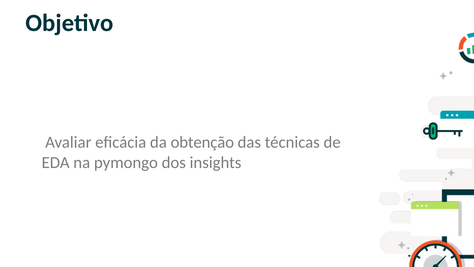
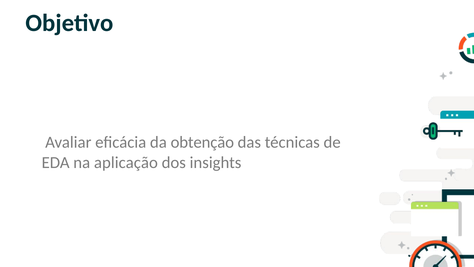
pymongo: pymongo -> aplicação
